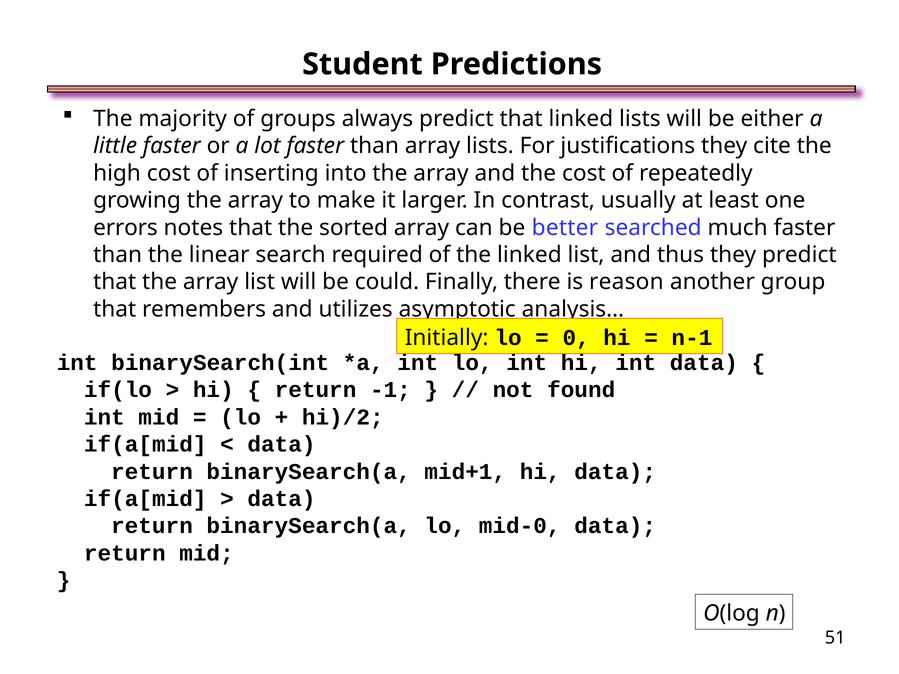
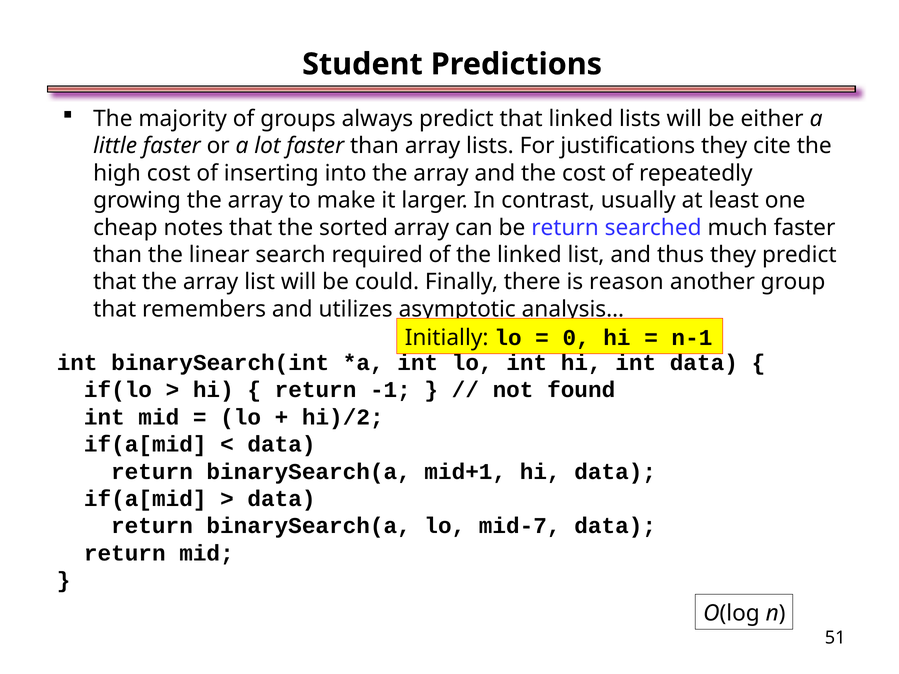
errors: errors -> cheap
be better: better -> return
mid-0: mid-0 -> mid-7
